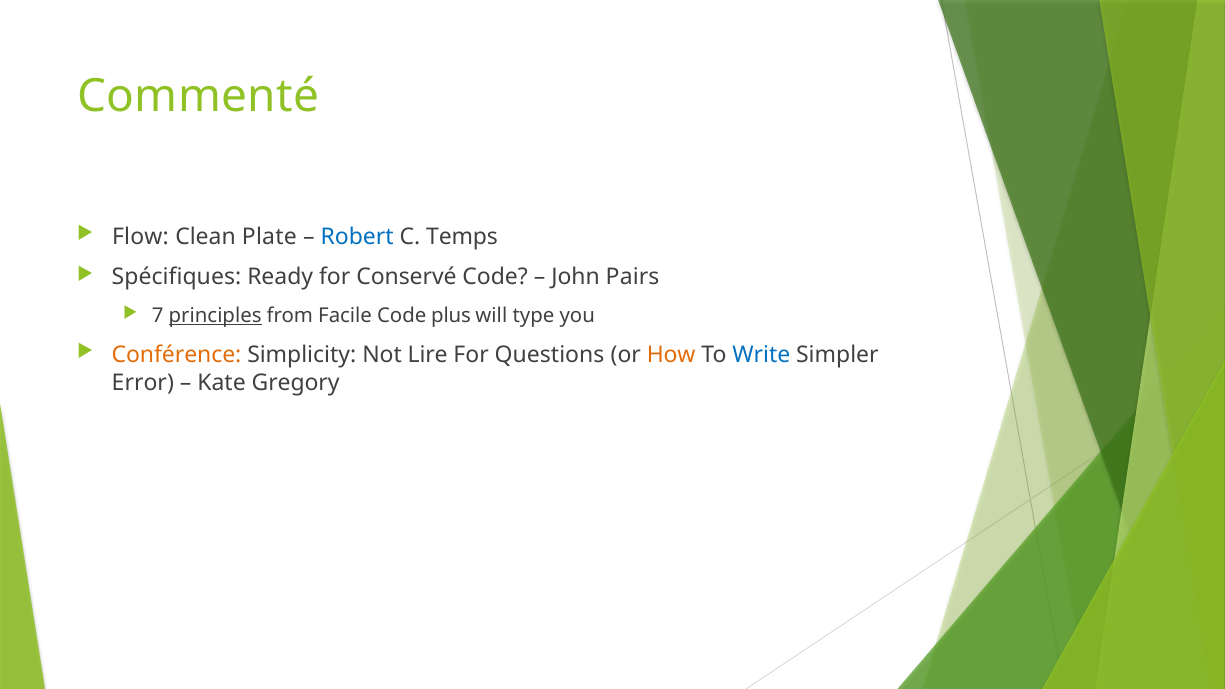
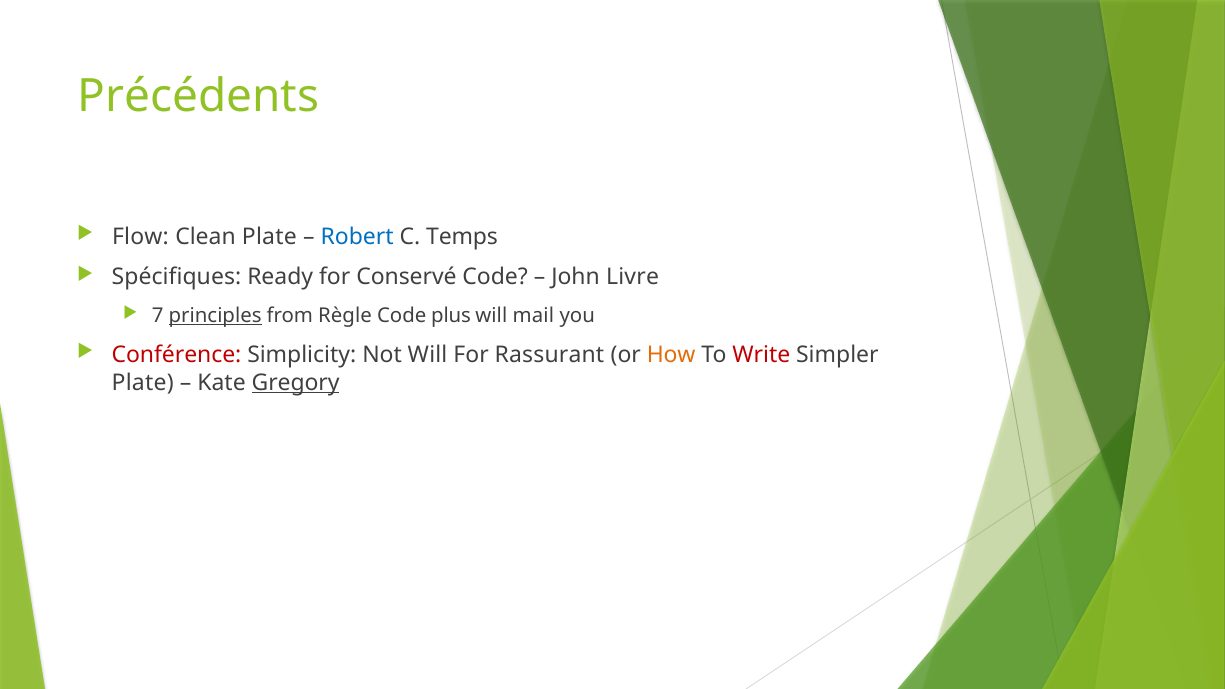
Commenté: Commenté -> Précédents
Pairs: Pairs -> Livre
Facile: Facile -> Règle
type: type -> mail
Conférence colour: orange -> red
Not Lire: Lire -> Will
Questions: Questions -> Rassurant
Write colour: blue -> red
Error at (143, 383): Error -> Plate
Gregory underline: none -> present
